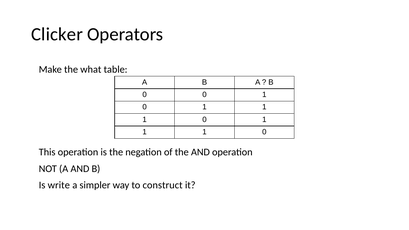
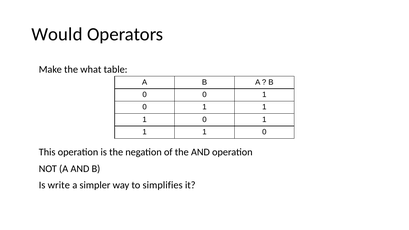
Clicker: Clicker -> Would
construct: construct -> simplifies
